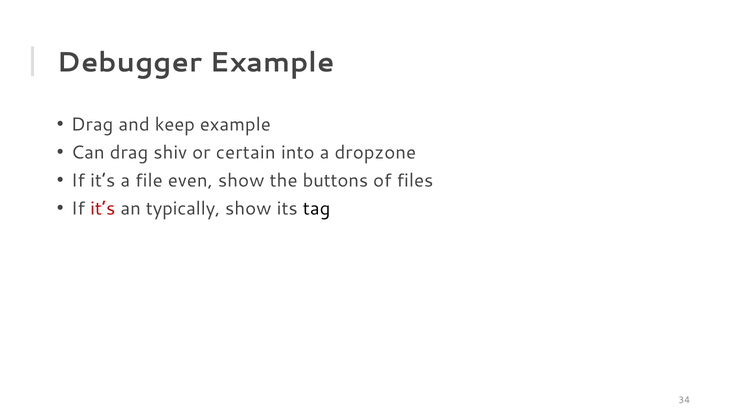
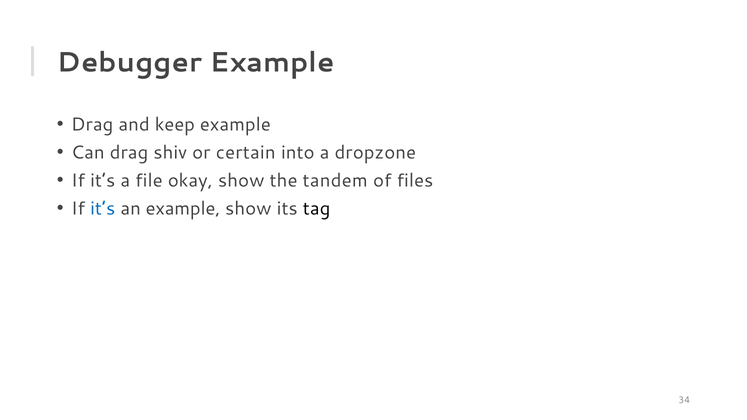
even: even -> okay
buttons: buttons -> tandem
it’s at (103, 208) colour: red -> blue
an typically: typically -> example
